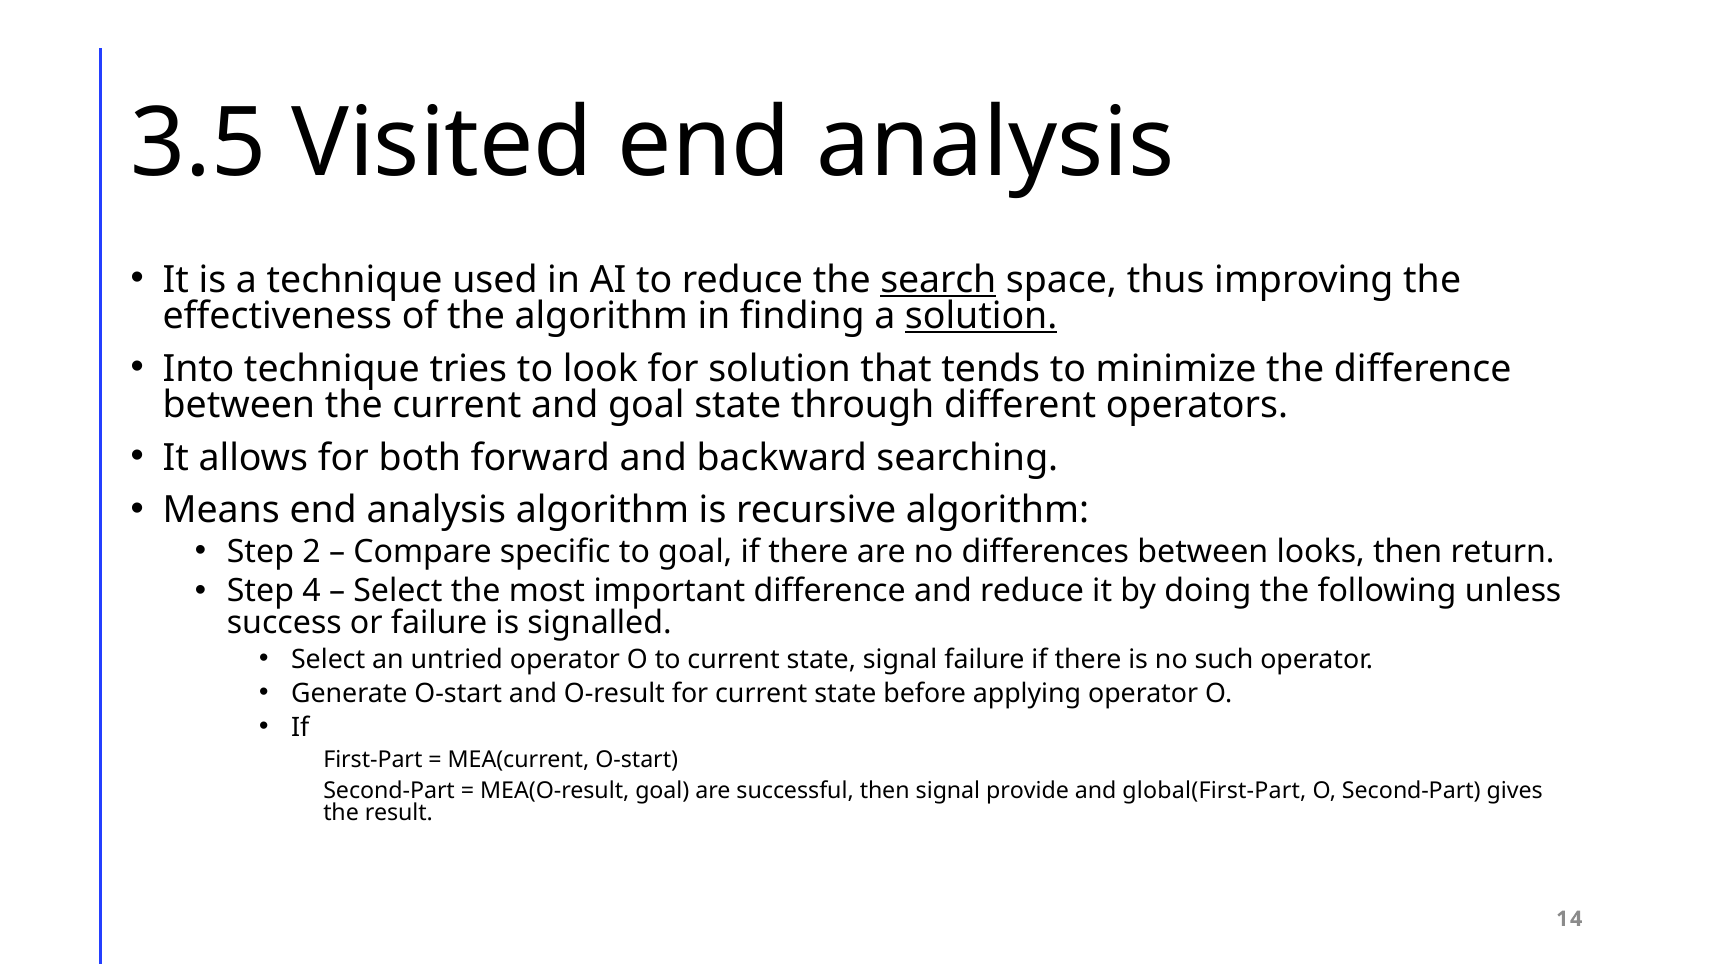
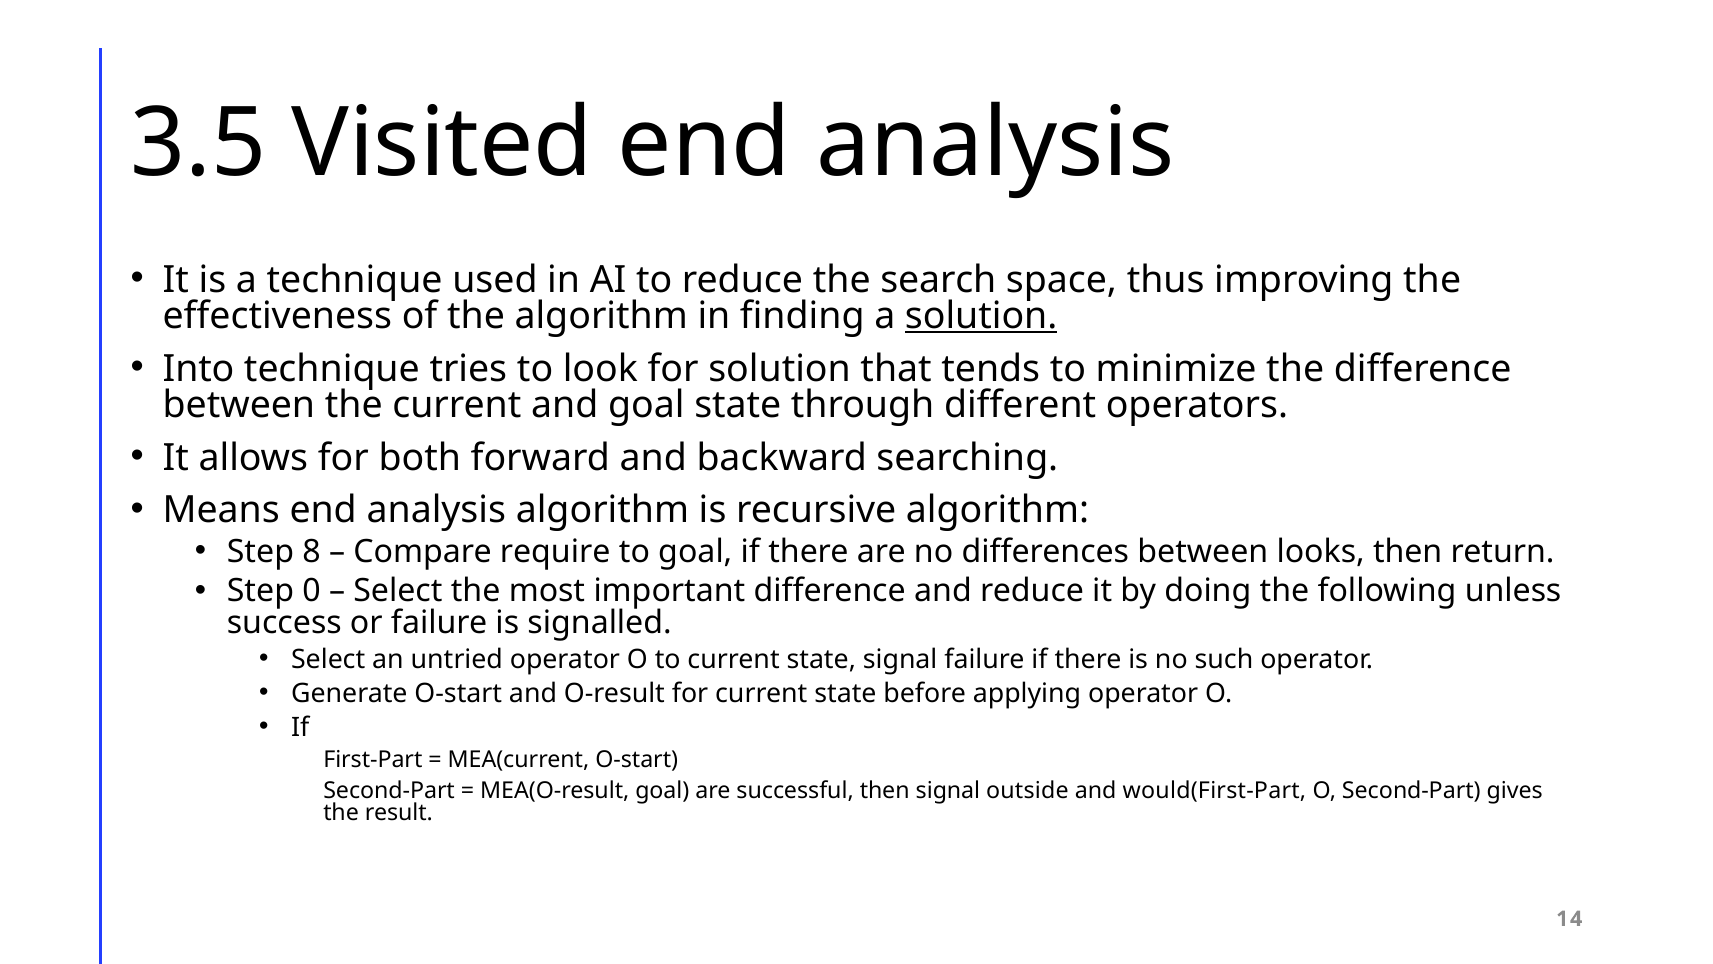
search underline: present -> none
2: 2 -> 8
specific: specific -> require
4: 4 -> 0
provide: provide -> outside
global(First-Part: global(First-Part -> would(First-Part
